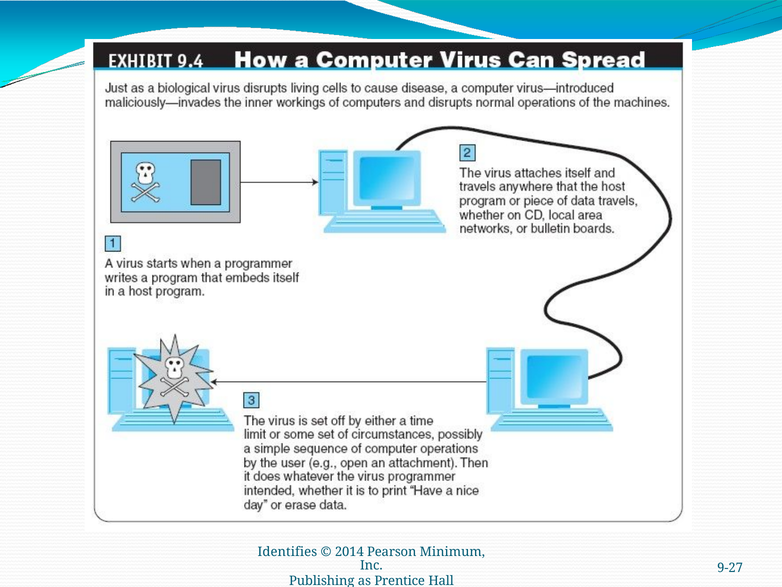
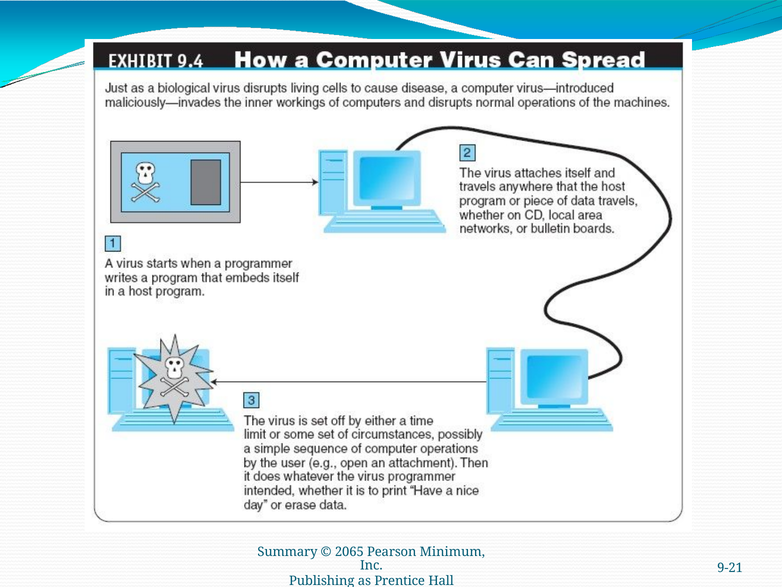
Identifies: Identifies -> Summary
2014: 2014 -> 2065
9-27: 9-27 -> 9-21
